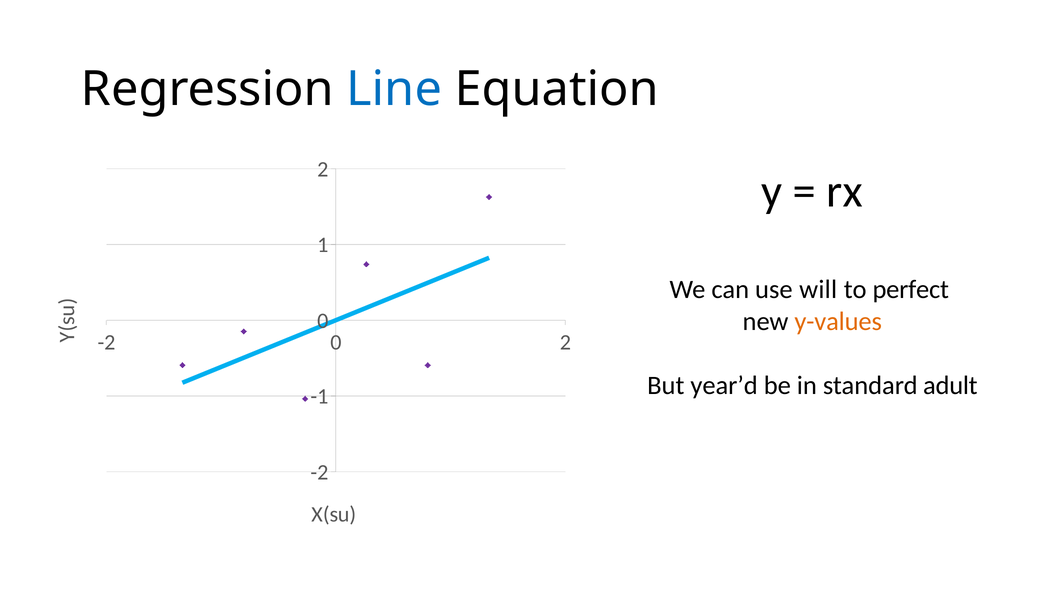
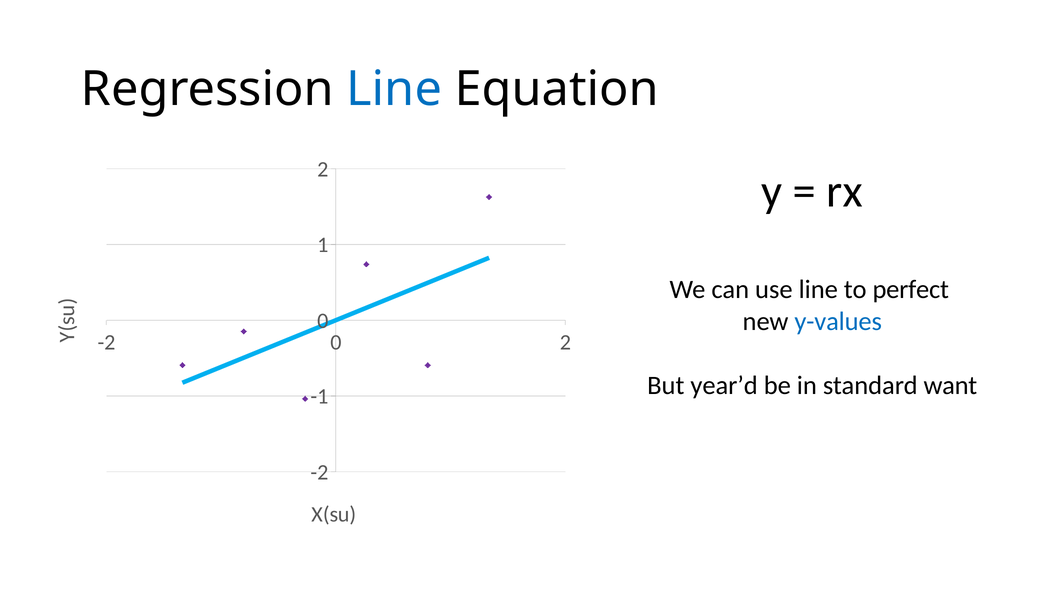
use will: will -> line
y-values colour: orange -> blue
adult: adult -> want
